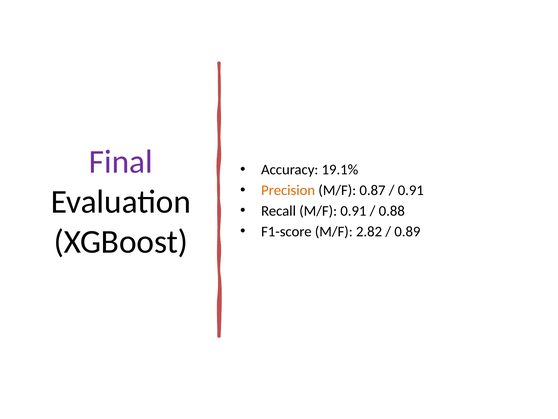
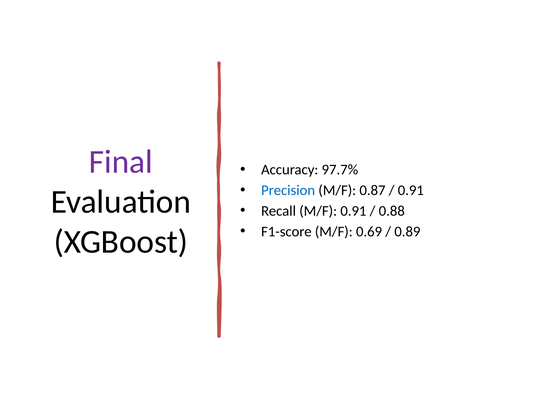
19.1%: 19.1% -> 97.7%
Precision colour: orange -> blue
2.82: 2.82 -> 0.69
